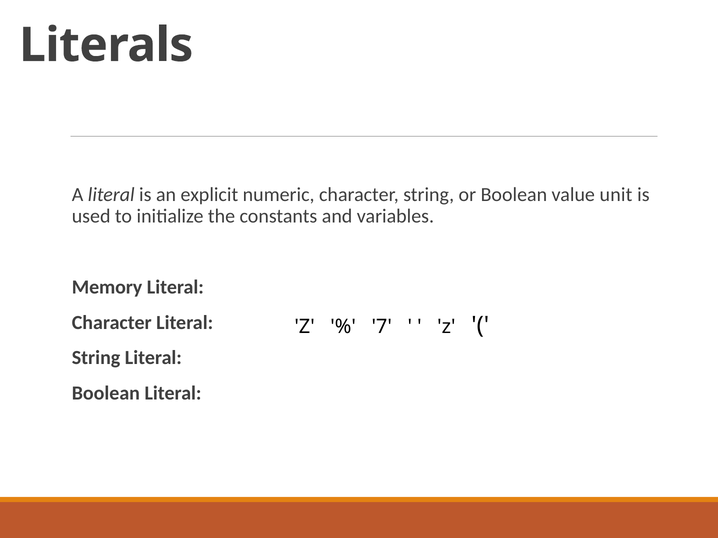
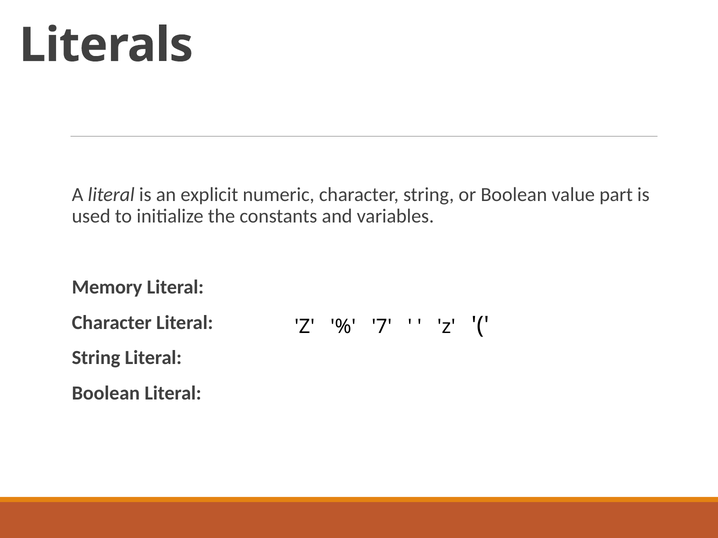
unit: unit -> part
